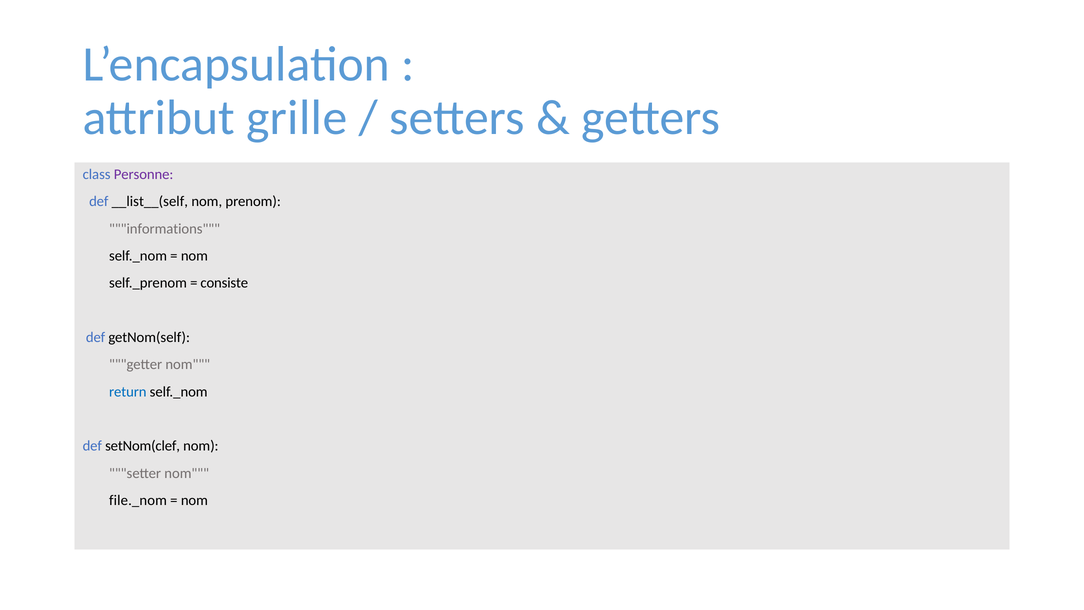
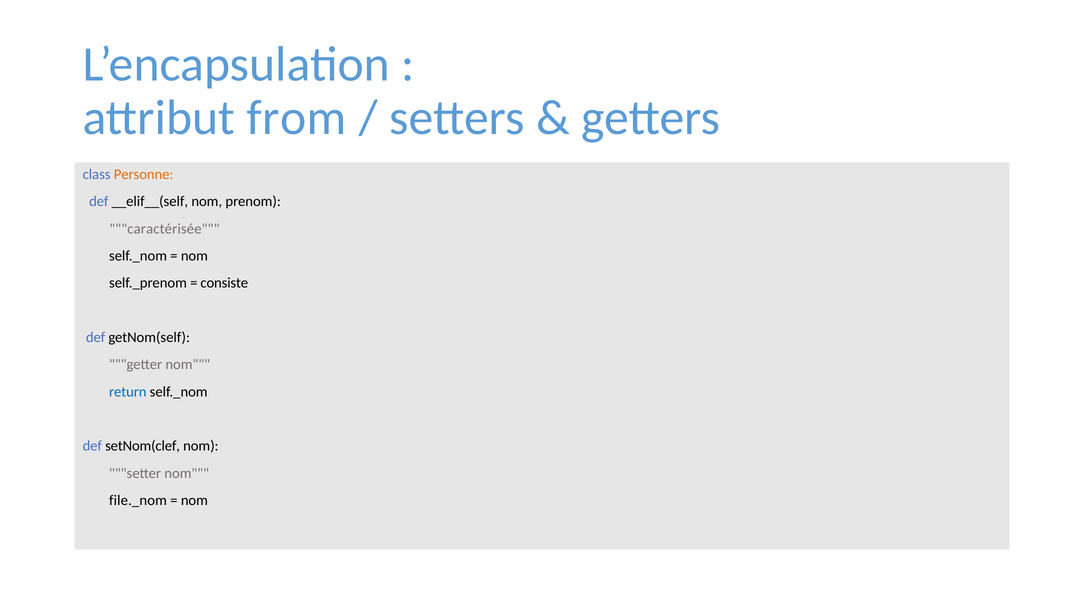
grille: grille -> from
Personne colour: purple -> orange
__list__(self: __list__(self -> __elif__(self
informations: informations -> caractérisée
